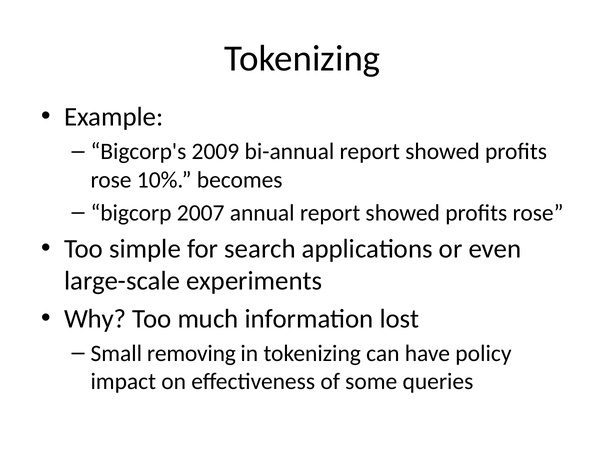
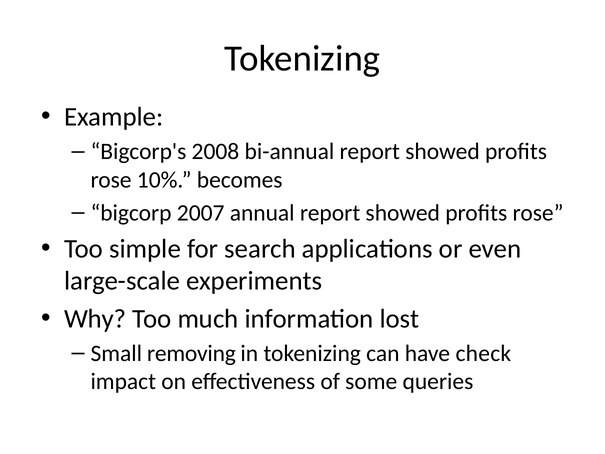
2009: 2009 -> 2008
policy: policy -> check
